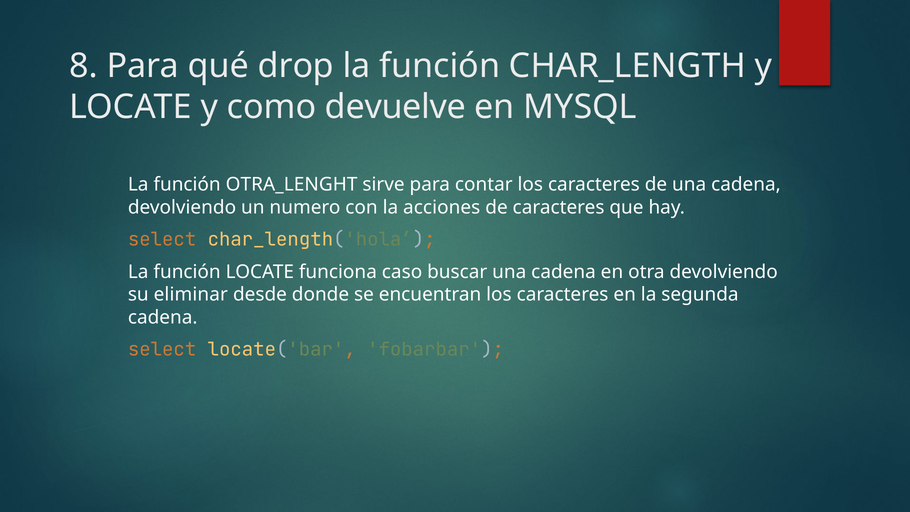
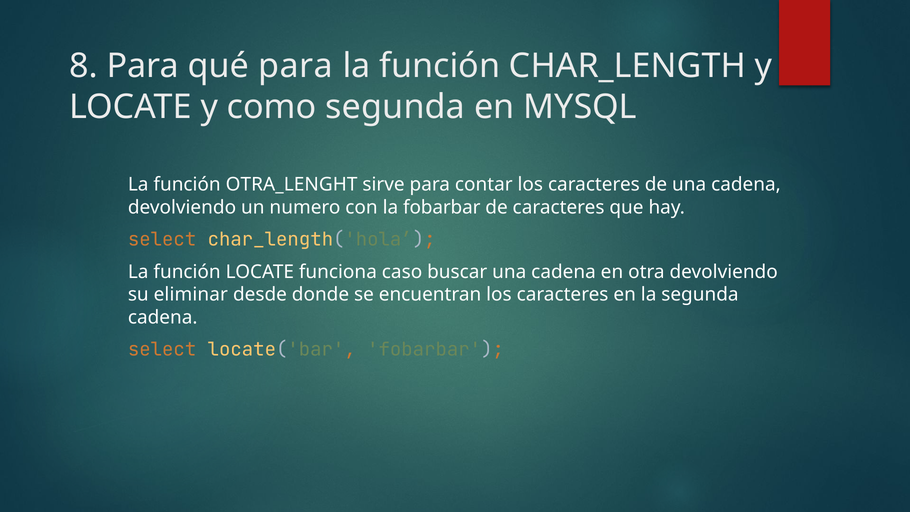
qué drop: drop -> para
como devuelve: devuelve -> segunda
la acciones: acciones -> fobarbar
